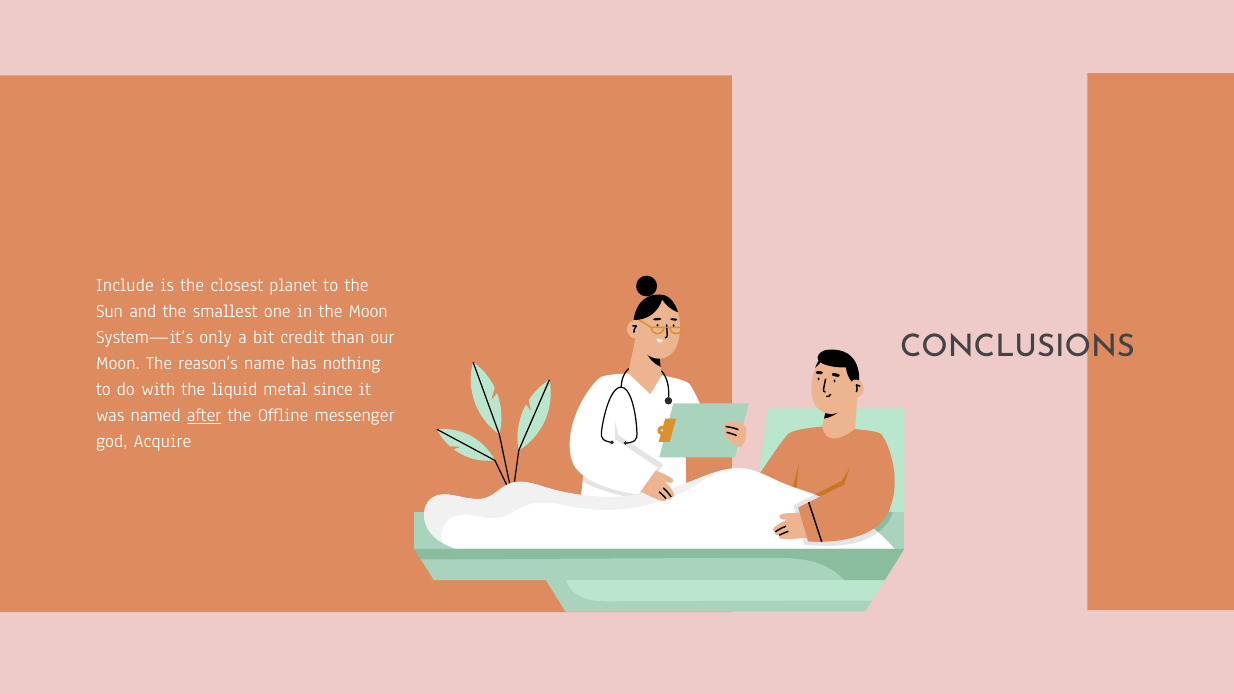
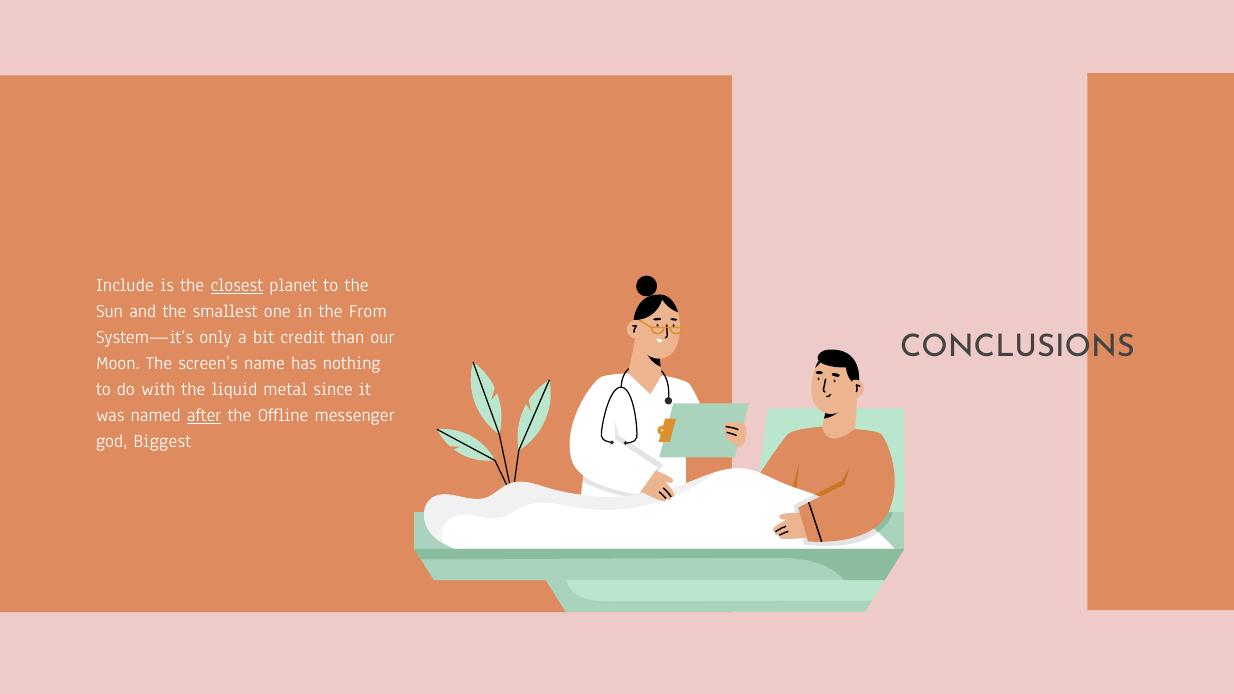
closest underline: none -> present
the Moon: Moon -> From
reason’s: reason’s -> screen’s
Acquire: Acquire -> Biggest
